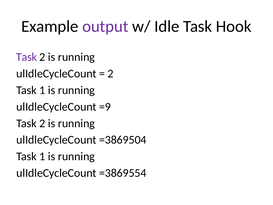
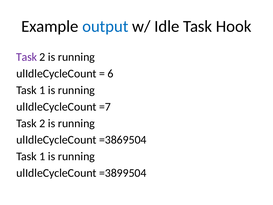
output colour: purple -> blue
2 at (111, 74): 2 -> 6
=9: =9 -> =7
=3869554: =3869554 -> =3899504
